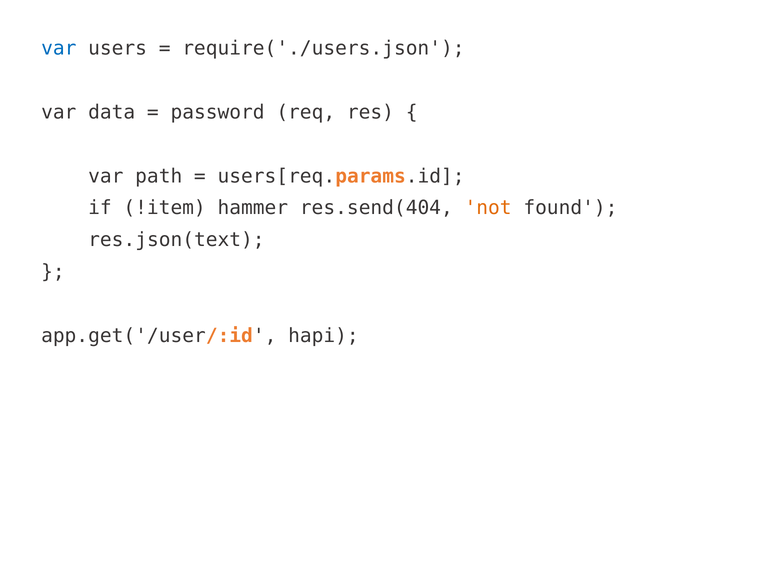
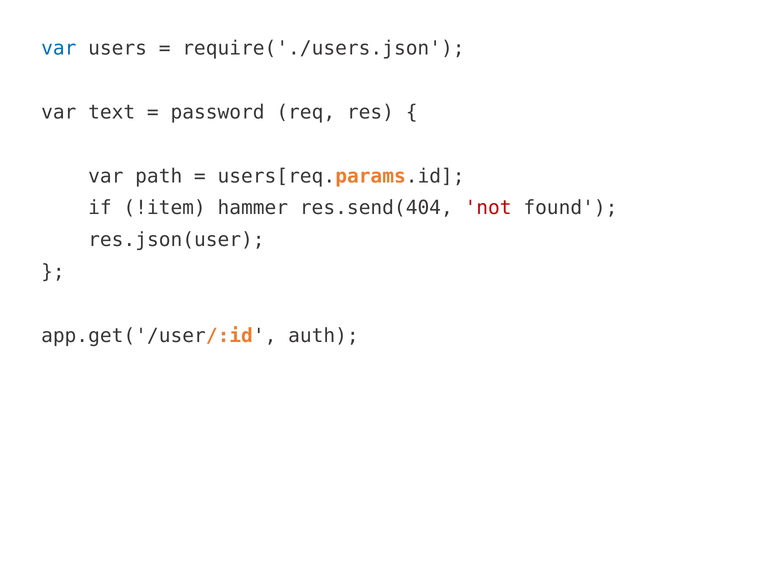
data: data -> text
not colour: orange -> red
res.json(text: res.json(text -> res.json(user
hapi: hapi -> auth
